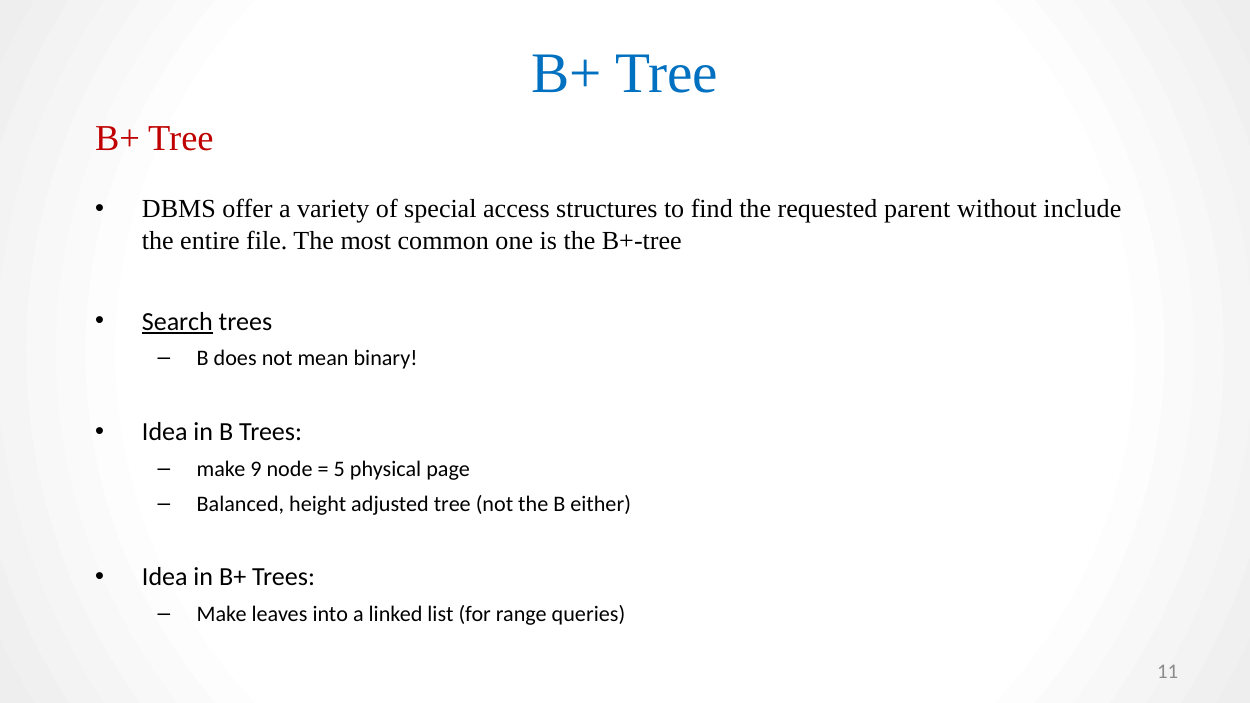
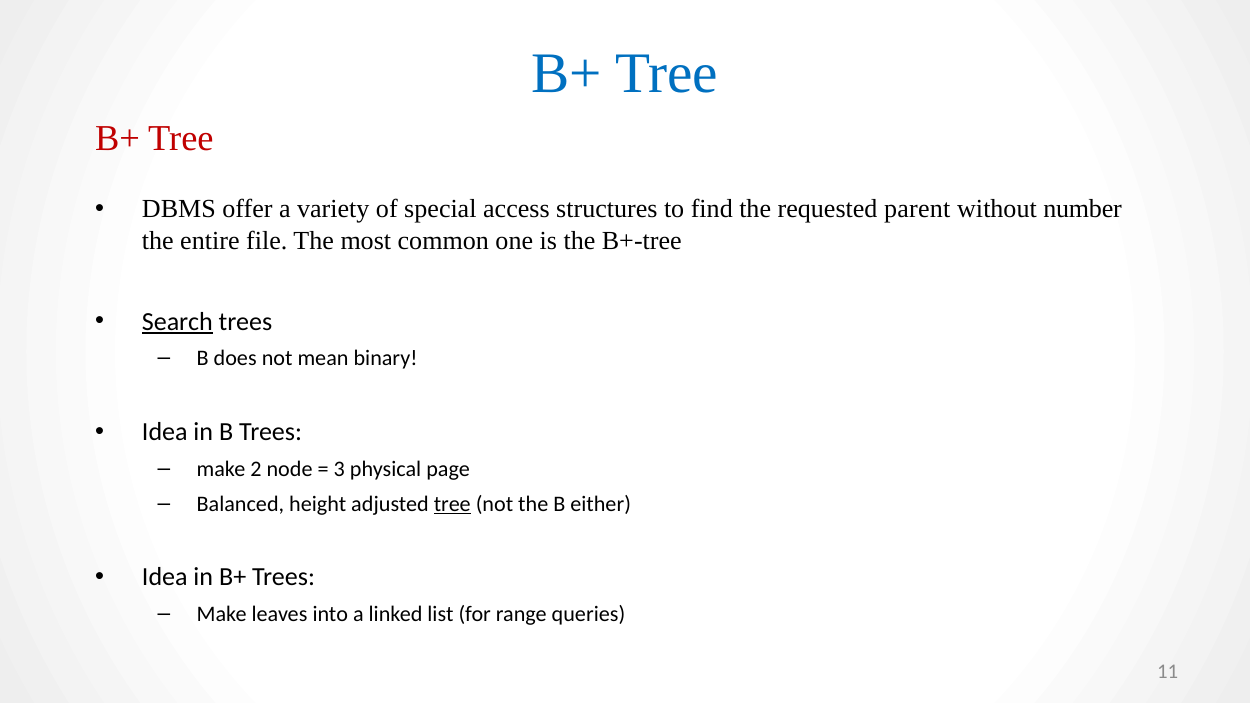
include: include -> number
9: 9 -> 2
5: 5 -> 3
tree at (452, 504) underline: none -> present
